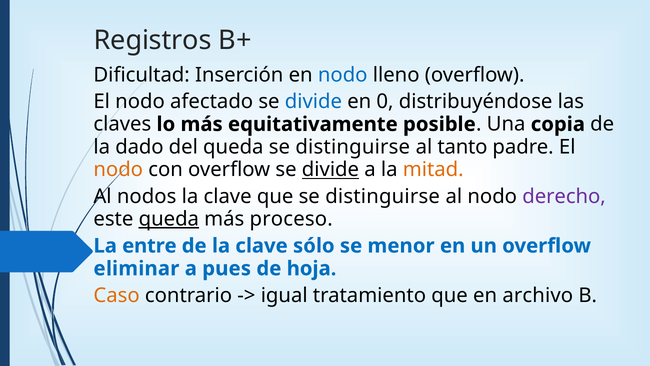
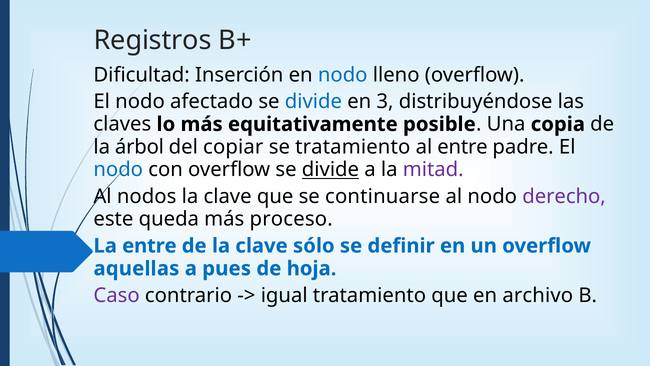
0: 0 -> 3
dado: dado -> árbol
del queda: queda -> copiar
distinguirse at (353, 147): distinguirse -> tratamiento
al tanto: tanto -> entre
nodo at (118, 169) colour: orange -> blue
mitad colour: orange -> purple
que se distinguirse: distinguirse -> continuarse
queda at (169, 219) underline: present -> none
menor: menor -> definir
eliminar: eliminar -> aquellas
Caso colour: orange -> purple
